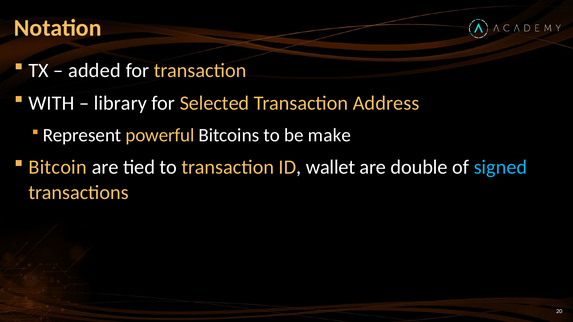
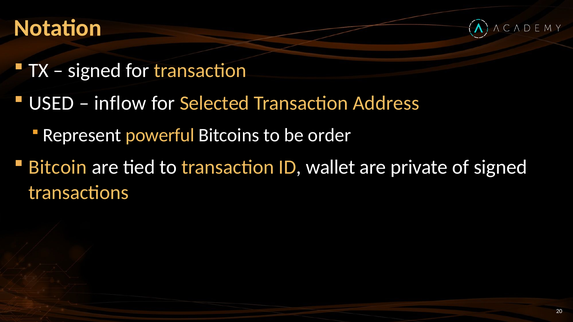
added at (94, 71): added -> signed
WITH: WITH -> USED
library: library -> inflow
make: make -> order
double: double -> private
signed at (500, 167) colour: light blue -> white
